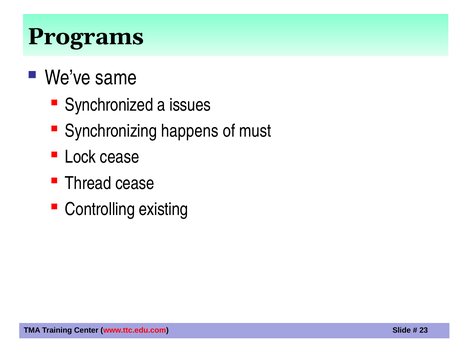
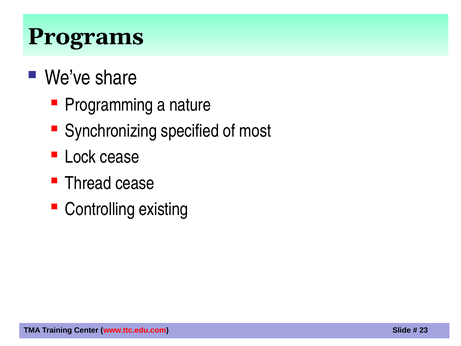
same: same -> share
Synchronized: Synchronized -> Programming
issues: issues -> nature
happens: happens -> specified
must: must -> most
